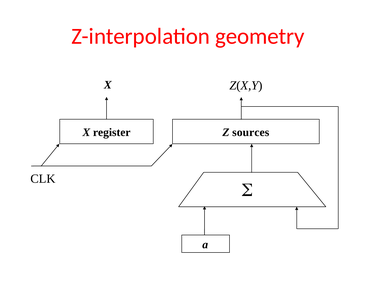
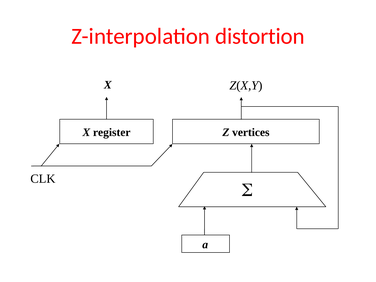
geometry: geometry -> distortion
sources: sources -> vertices
